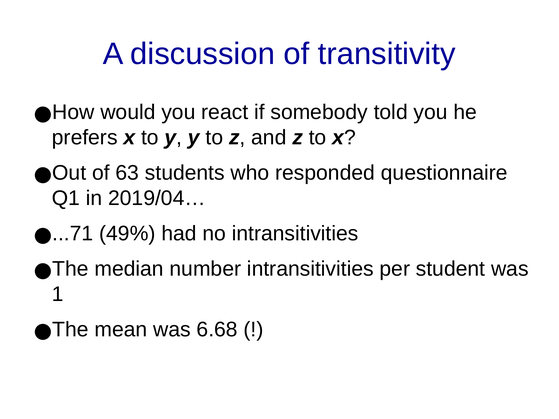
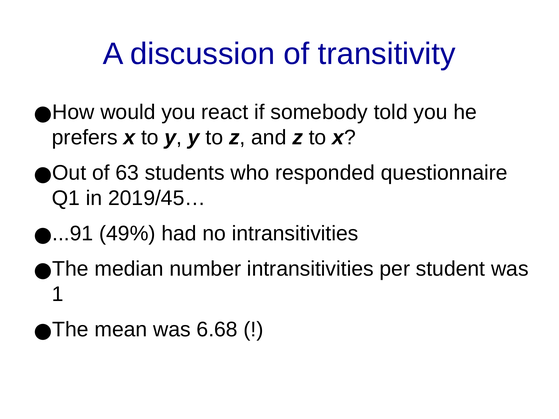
2019/04…: 2019/04… -> 2019/45…
...71: ...71 -> ...91
